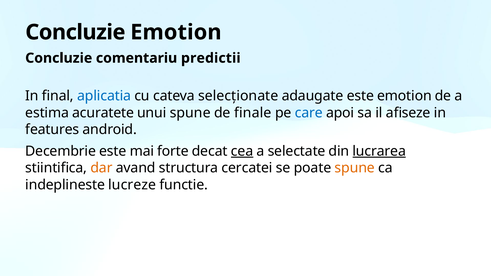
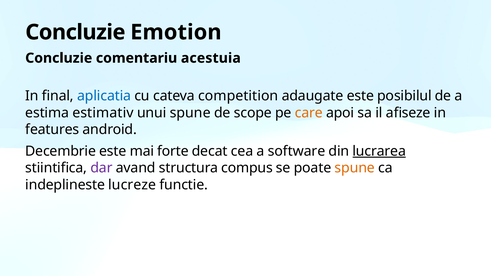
predictii: predictii -> acestuia
selecționate: selecționate -> competition
este emotion: emotion -> posibilul
acuratete: acuratete -> estimativ
finale: finale -> scope
care colour: blue -> orange
cea underline: present -> none
selectate: selectate -> software
dar colour: orange -> purple
cercatei: cercatei -> compus
